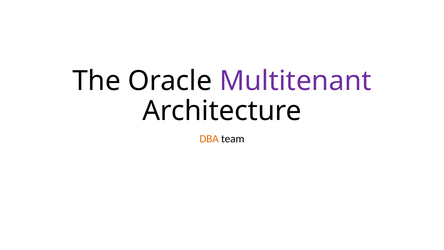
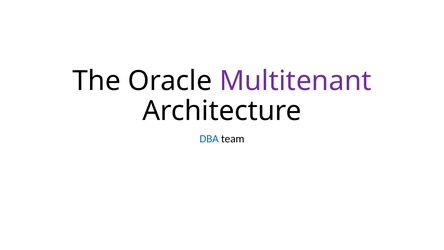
DBA colour: orange -> blue
